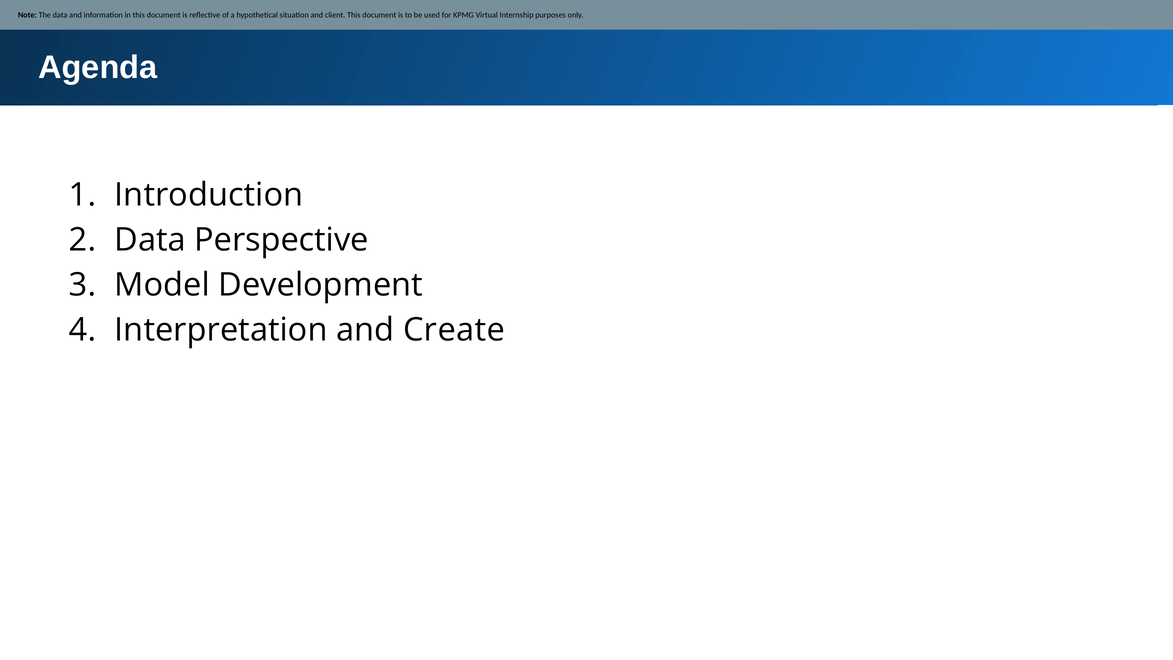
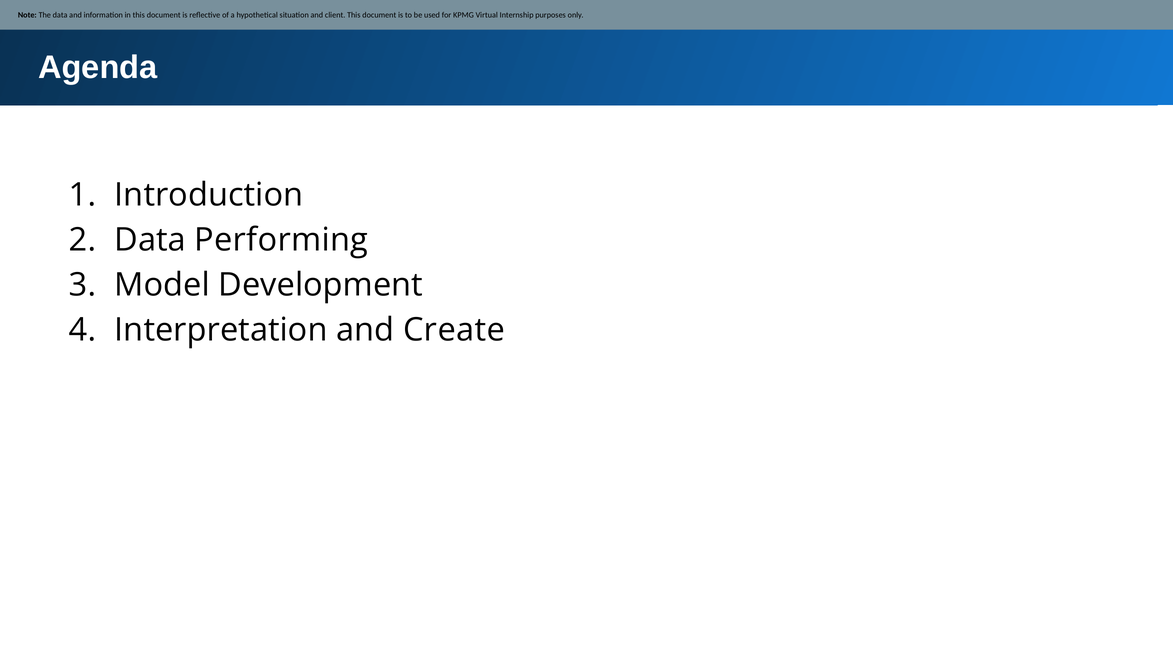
Perspective: Perspective -> Performing
